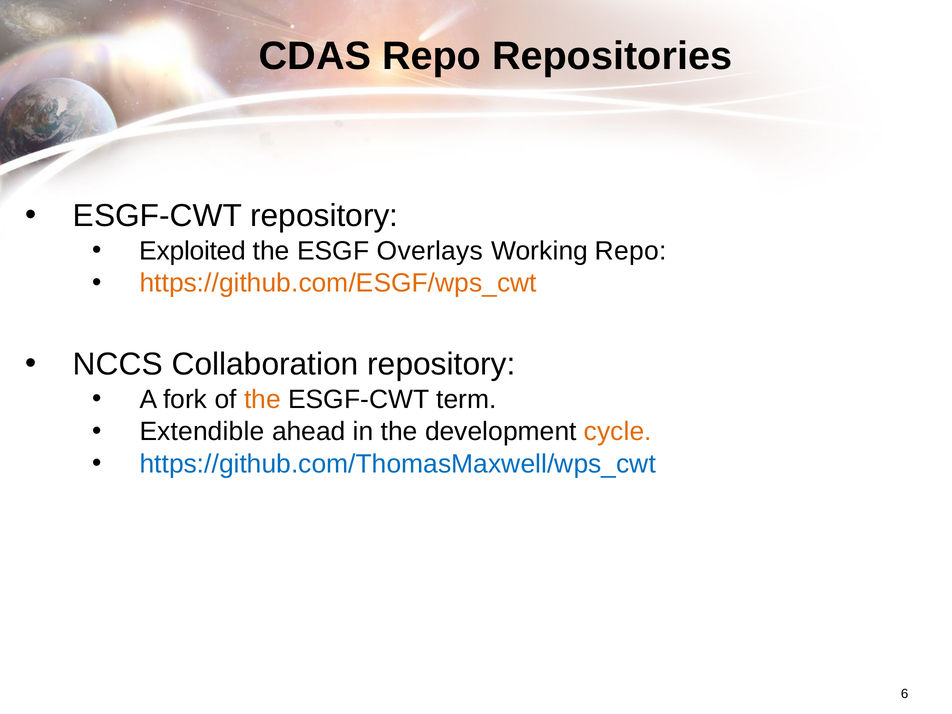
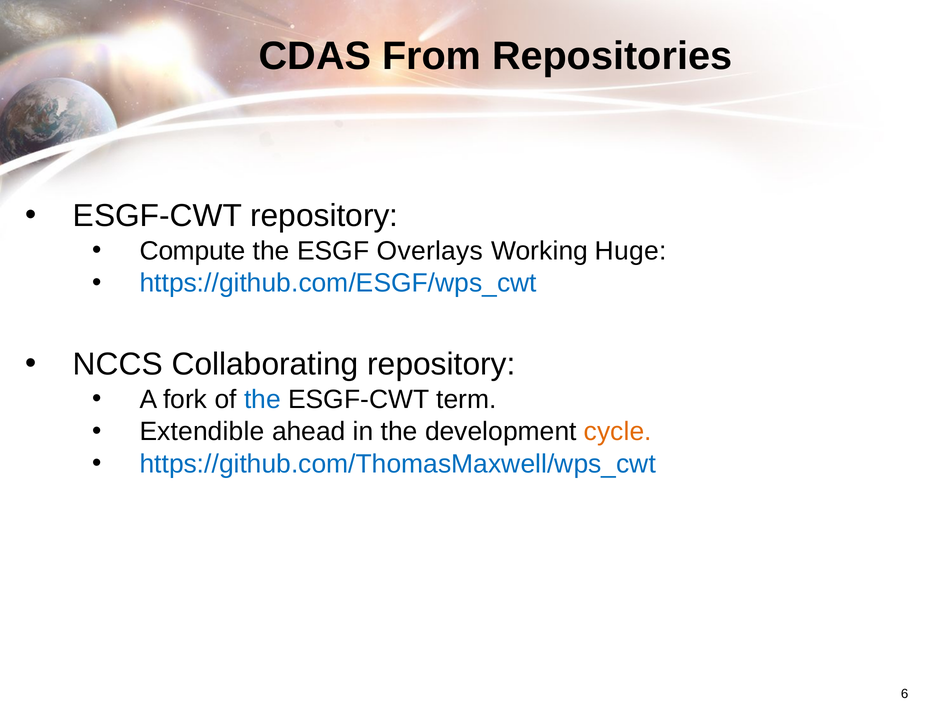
CDAS Repo: Repo -> From
Exploited: Exploited -> Compute
Working Repo: Repo -> Huge
https://github.com/ESGF/wps_cwt colour: orange -> blue
Collaboration: Collaboration -> Collaborating
the at (262, 399) colour: orange -> blue
